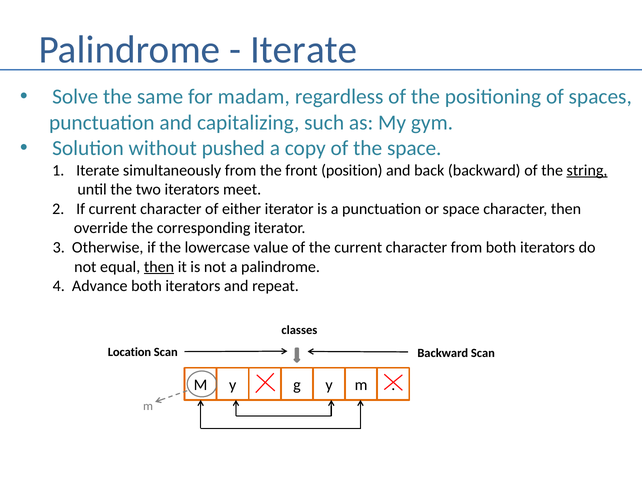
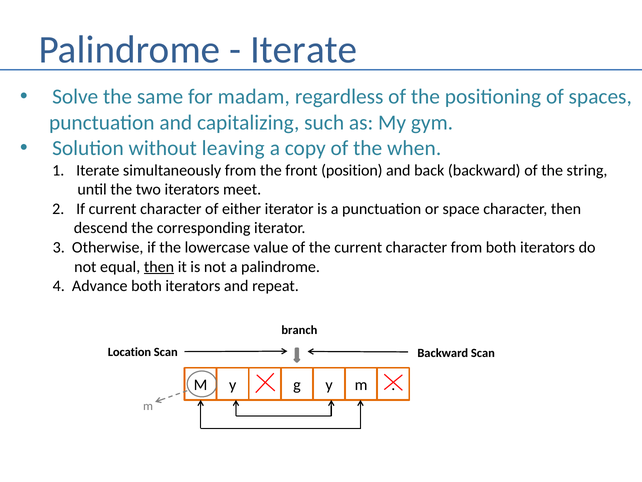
pushed: pushed -> leaving
the space: space -> when
string underline: present -> none
override: override -> descend
classes: classes -> branch
